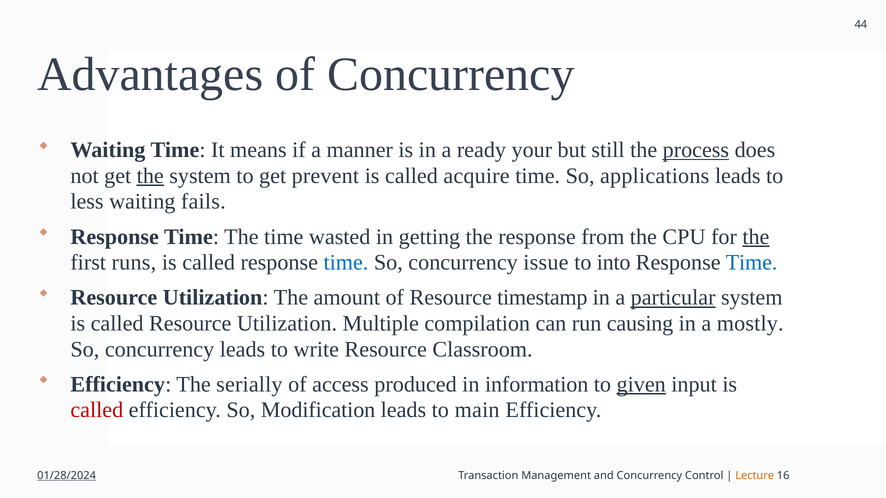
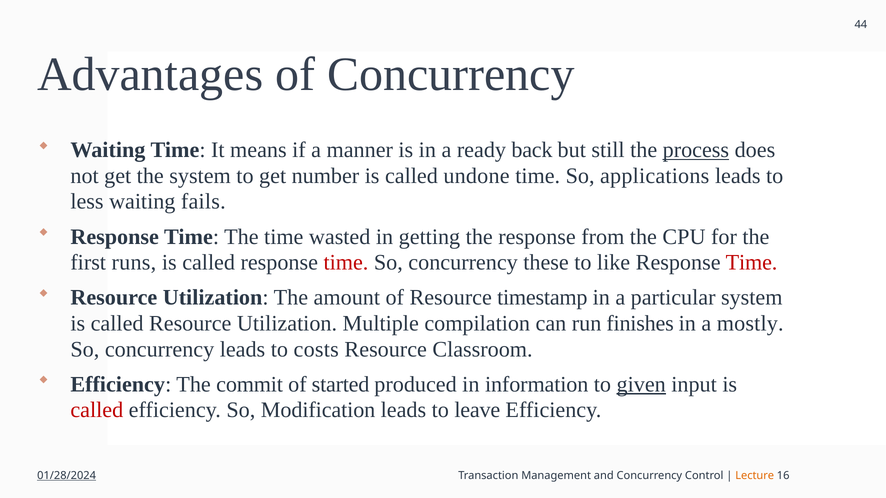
your: your -> back
the at (150, 176) underline: present -> none
prevent: prevent -> number
acquire: acquire -> undone
the at (756, 237) underline: present -> none
time at (346, 263) colour: blue -> red
issue: issue -> these
into: into -> like
Time at (752, 263) colour: blue -> red
particular underline: present -> none
causing: causing -> finishes
write: write -> costs
serially: serially -> commit
access: access -> started
main: main -> leave
